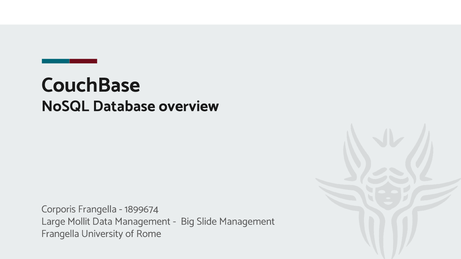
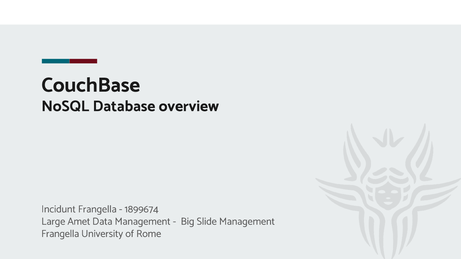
Corporis: Corporis -> Incidunt
Mollit: Mollit -> Amet
